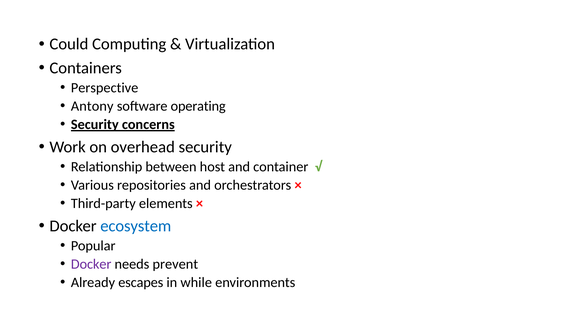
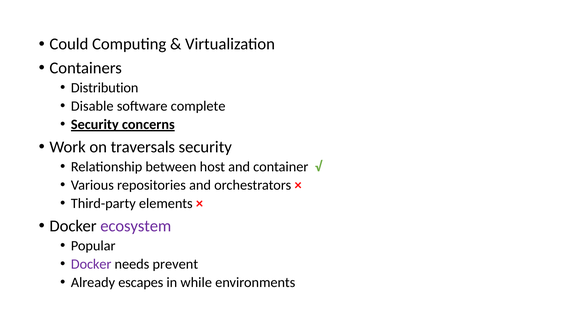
Perspective: Perspective -> Distribution
Antony: Antony -> Disable
operating: operating -> complete
overhead: overhead -> traversals
ecosystem colour: blue -> purple
